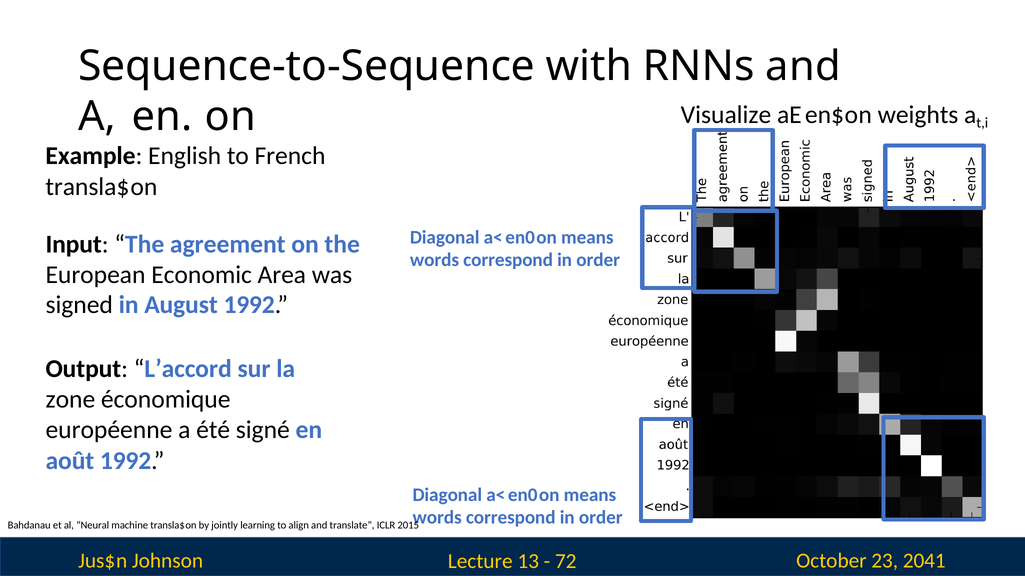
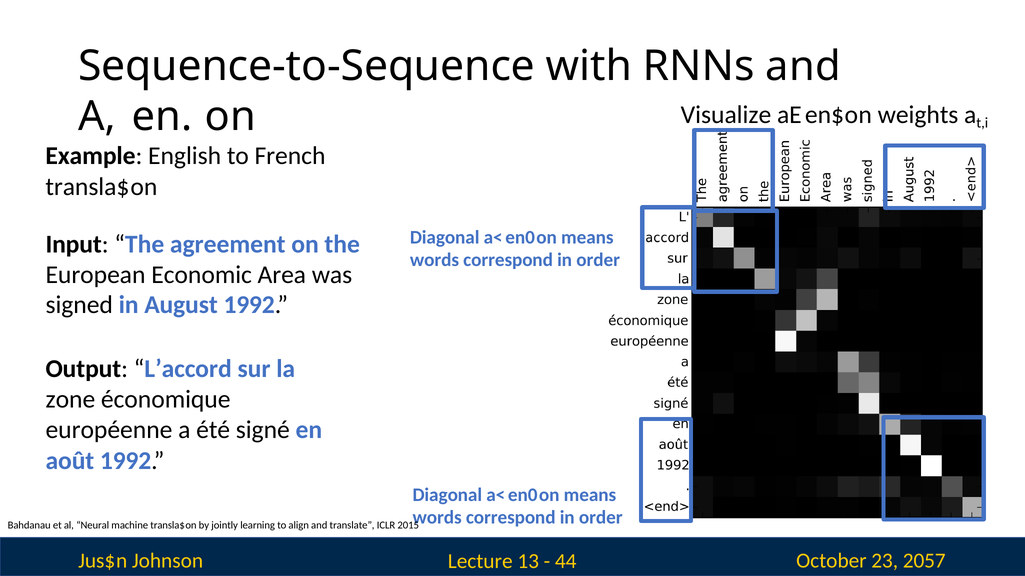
2041: 2041 -> 2057
72: 72 -> 44
